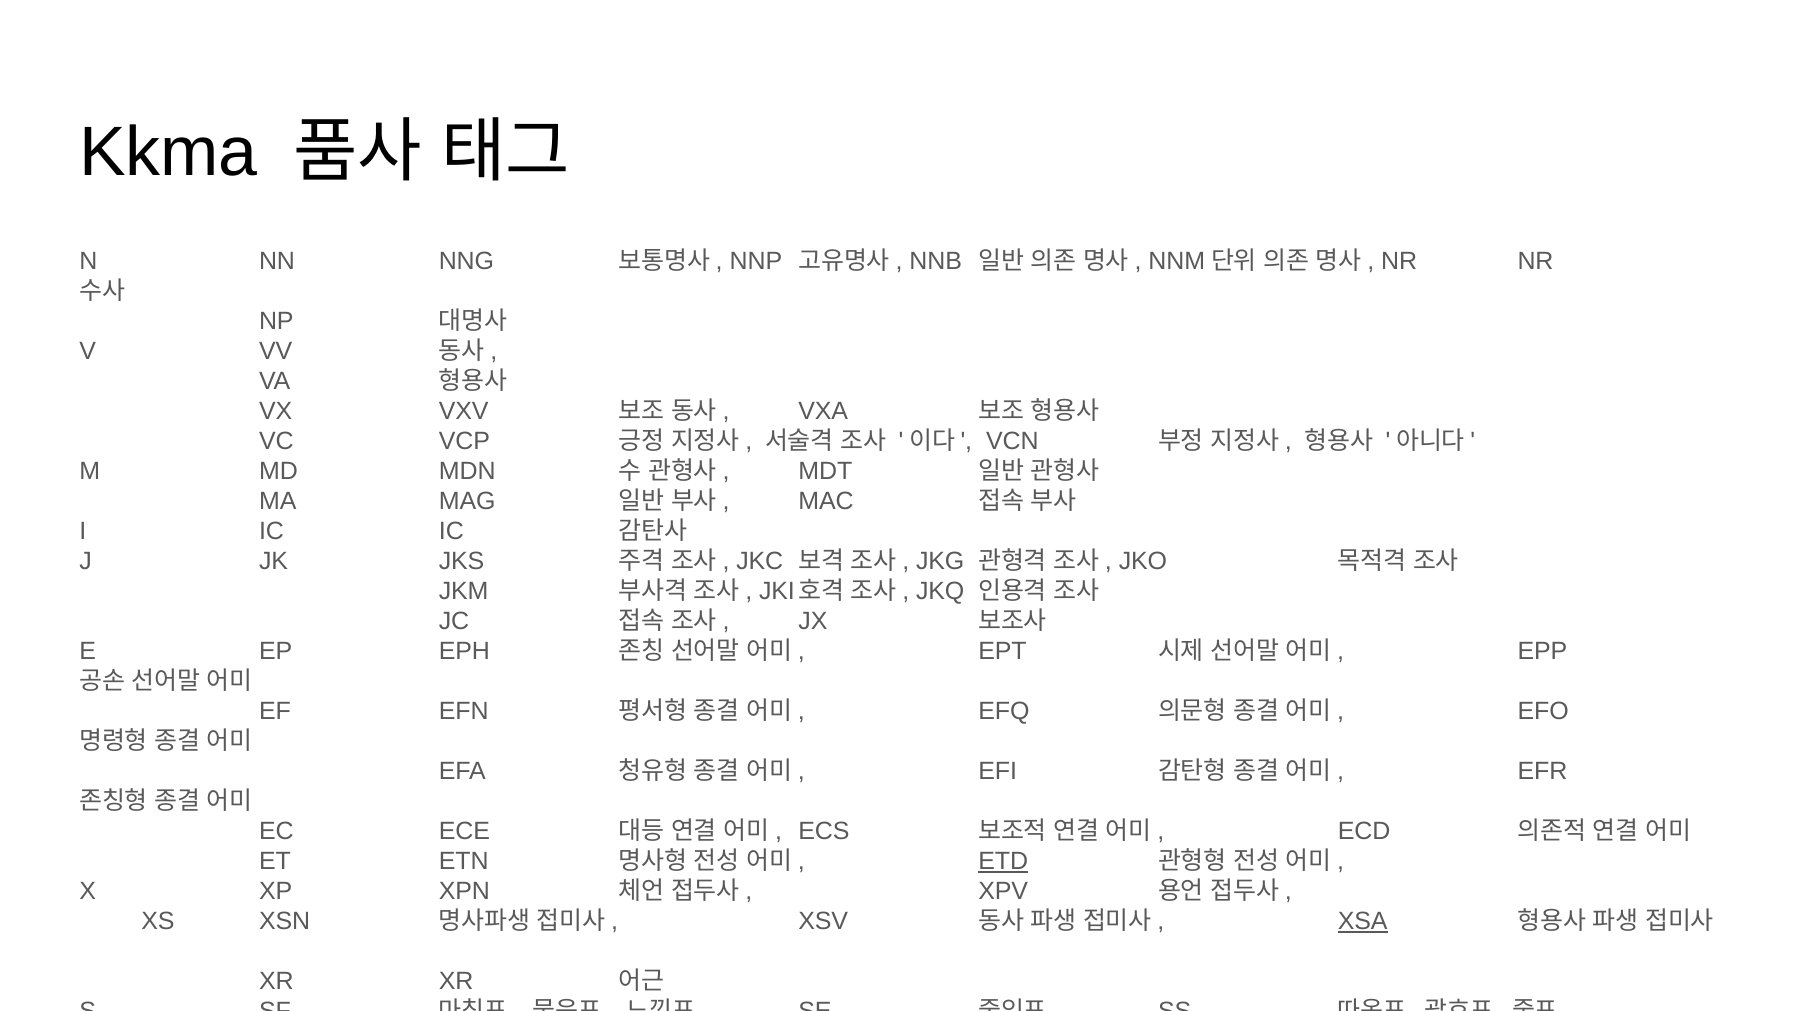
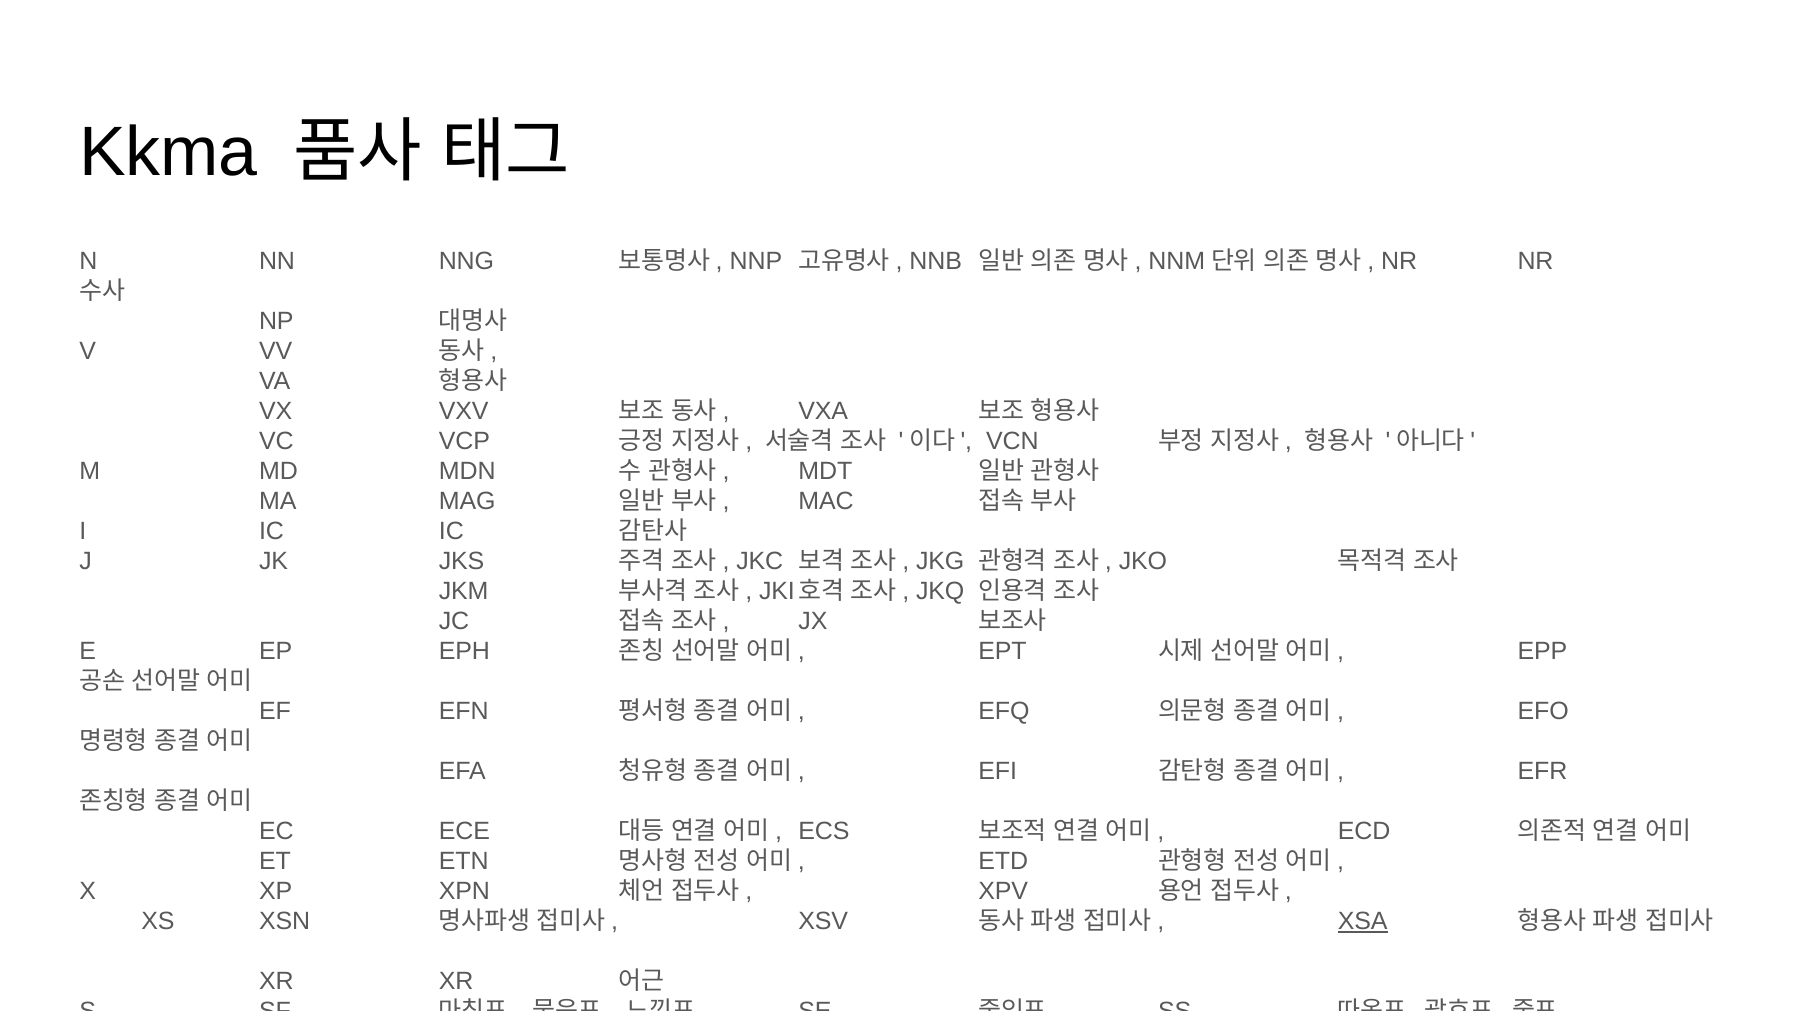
ETD underline: present -> none
